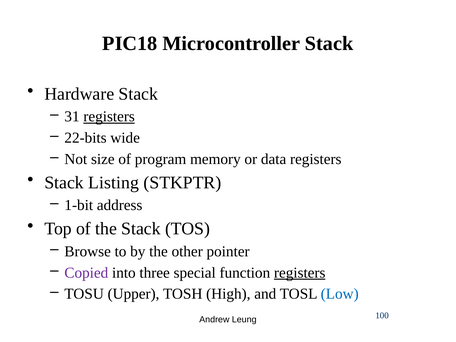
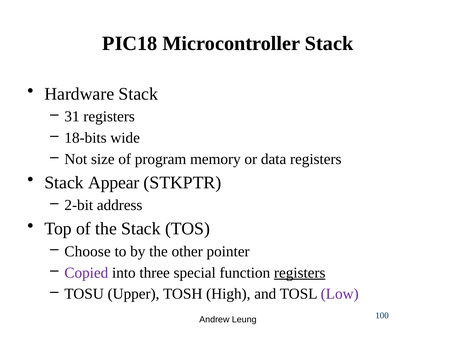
registers at (109, 117) underline: present -> none
22-bits: 22-bits -> 18-bits
Listing: Listing -> Appear
1-bit: 1-bit -> 2-bit
Browse: Browse -> Choose
Low colour: blue -> purple
